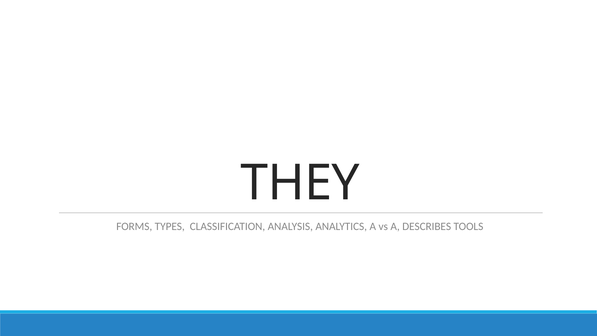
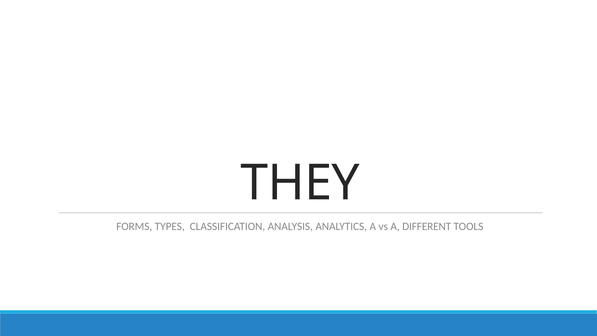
DESCRIBES: DESCRIBES -> DIFFERENT
